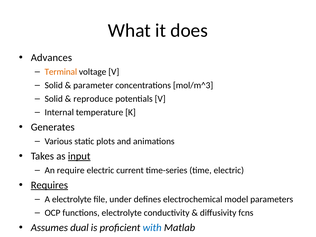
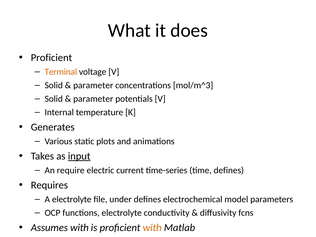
Advances at (51, 58): Advances -> Proficient
reproduce at (93, 99): reproduce -> parameter
time electric: electric -> defines
Requires underline: present -> none
Assumes dual: dual -> with
with at (152, 228) colour: blue -> orange
